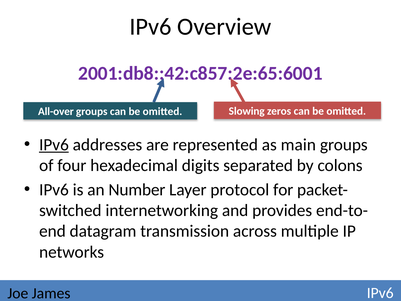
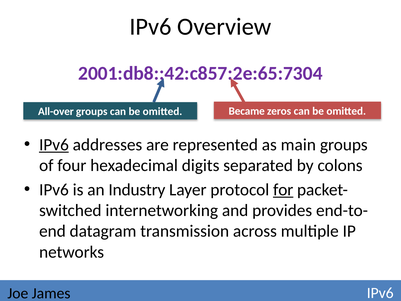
2001:db8::42:c857:2e:65:6001: 2001:db8::42:c857:2e:65:6001 -> 2001:db8::42:c857:2e:65:7304
Slowing: Slowing -> Became
Number: Number -> Industry
for underline: none -> present
